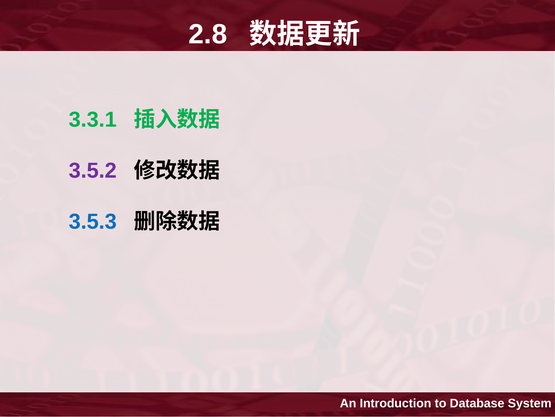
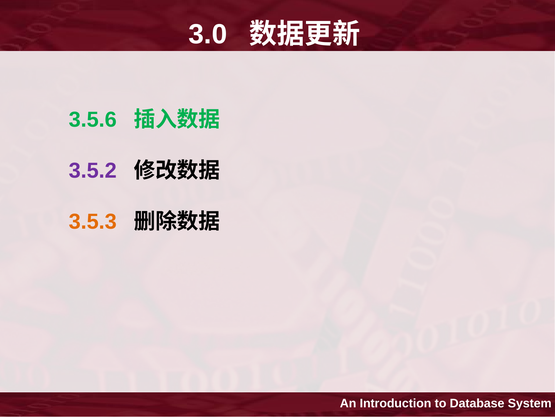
2.8: 2.8 -> 3.0
3.3.1: 3.3.1 -> 3.5.6
3.5.3 colour: blue -> orange
